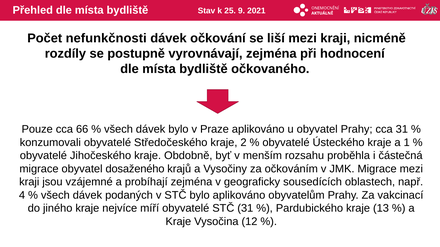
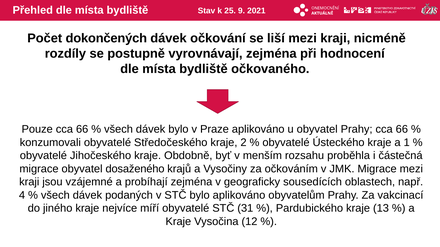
nefunkčnosti: nefunkčnosti -> dokončených
Prahy cca 31: 31 -> 66
